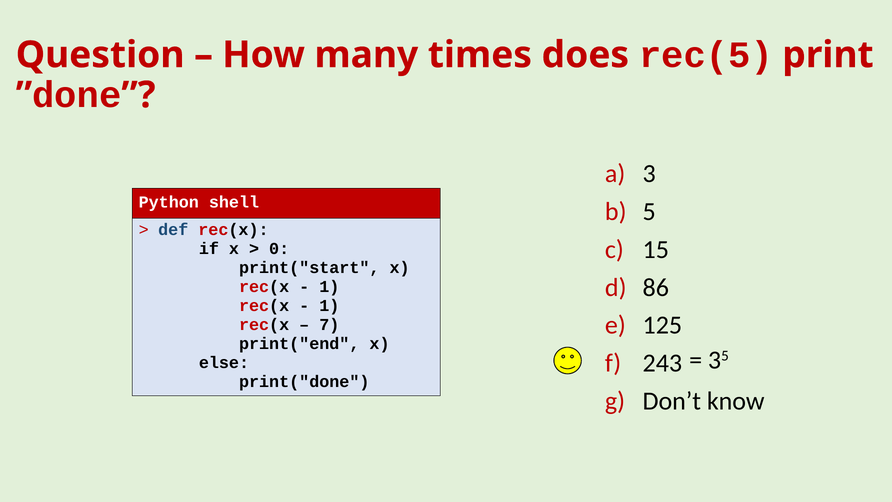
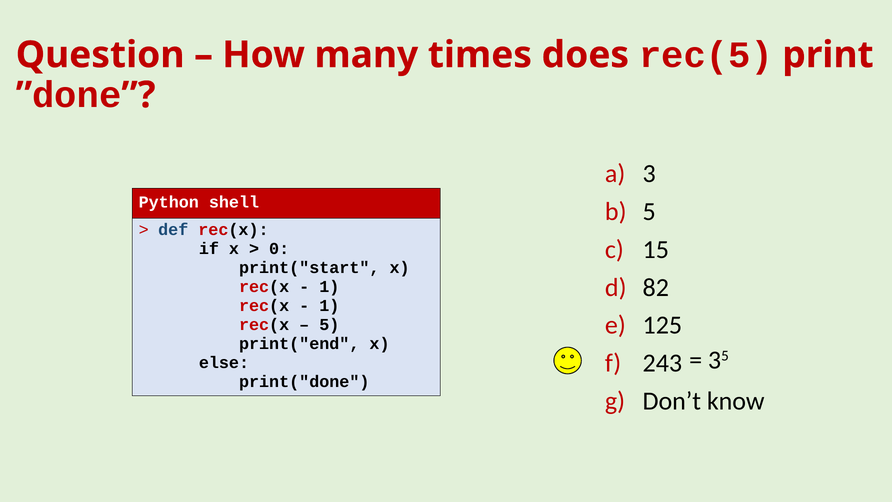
86: 86 -> 82
7 at (329, 324): 7 -> 5
